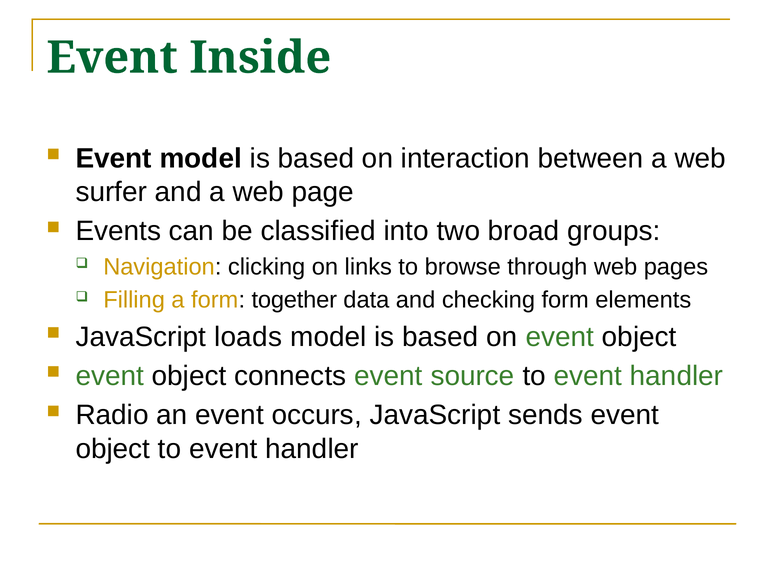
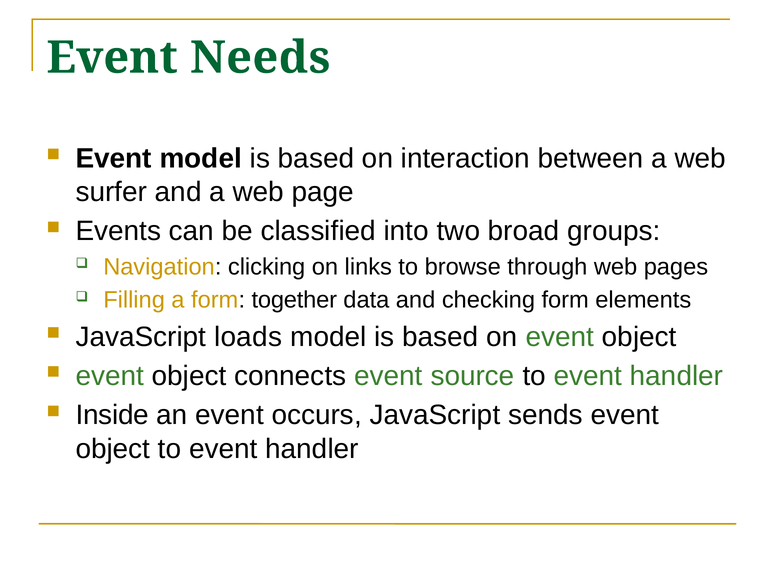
Inside: Inside -> Needs
Radio: Radio -> Inside
